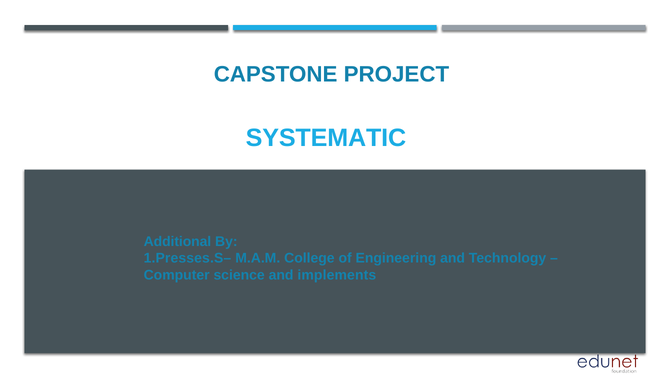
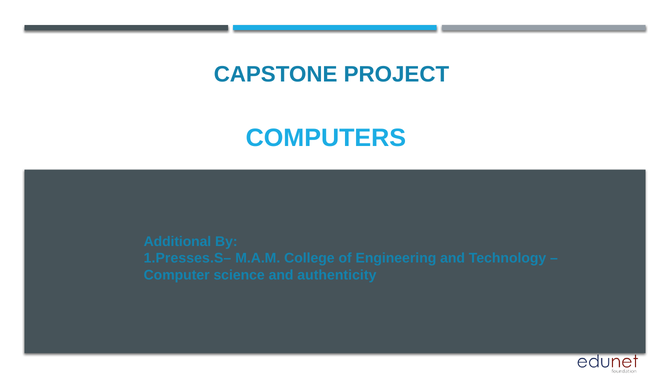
SYSTEMATIC: SYSTEMATIC -> COMPUTERS
implements: implements -> authenticity
